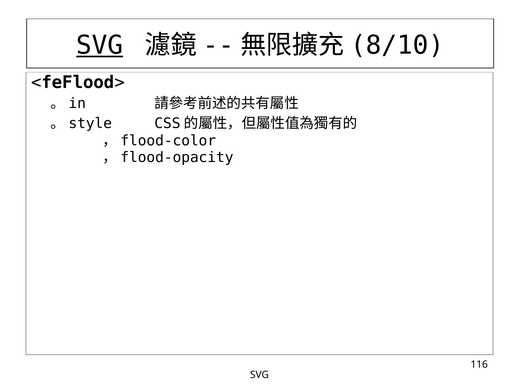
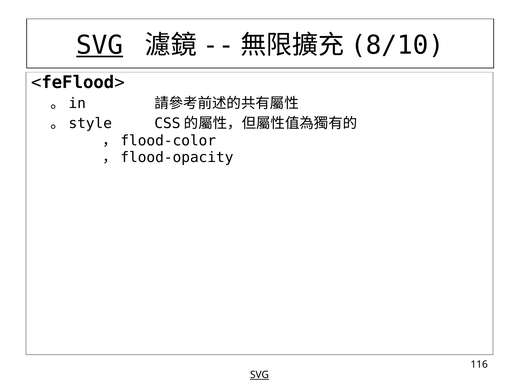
SVG at (259, 374) underline: none -> present
